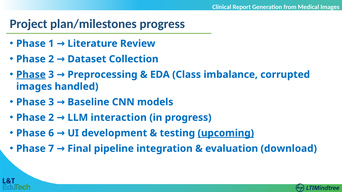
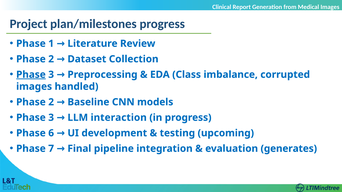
3 at (51, 102): 3 -> 2
2 at (51, 118): 2 -> 3
upcoming underline: present -> none
download: download -> generates
